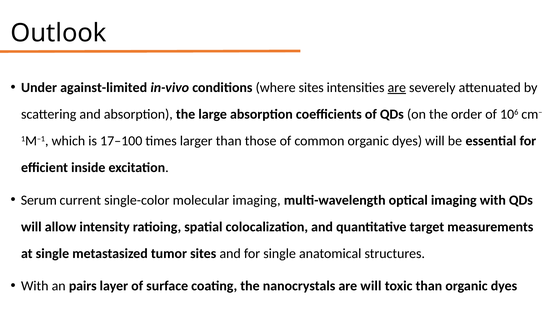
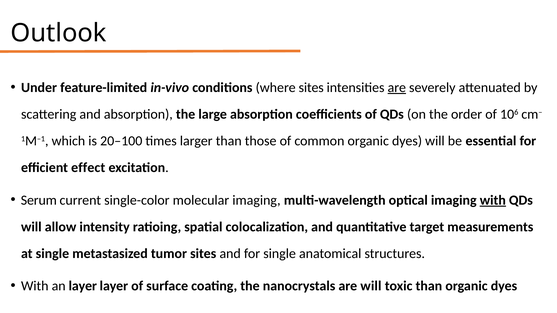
against-limited: against-limited -> feature-limited
17–100: 17–100 -> 20–100
inside: inside -> effect
with at (493, 200) underline: none -> present
an pairs: pairs -> layer
